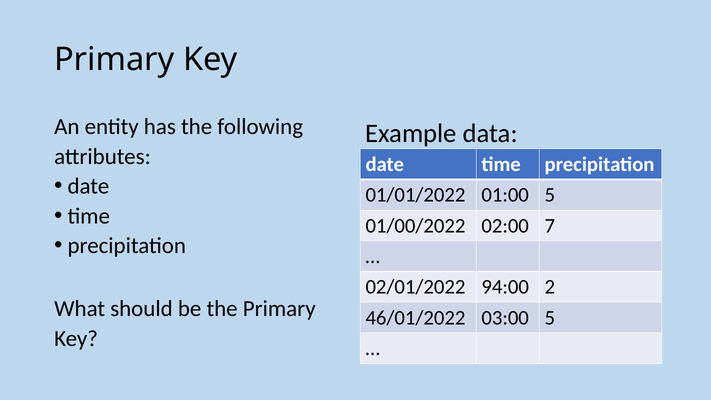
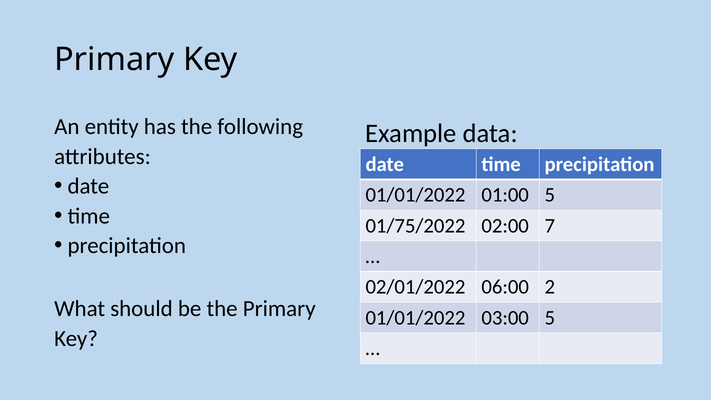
01/00/2022: 01/00/2022 -> 01/75/2022
94:00: 94:00 -> 06:00
46/01/2022 at (415, 318): 46/01/2022 -> 01/01/2022
